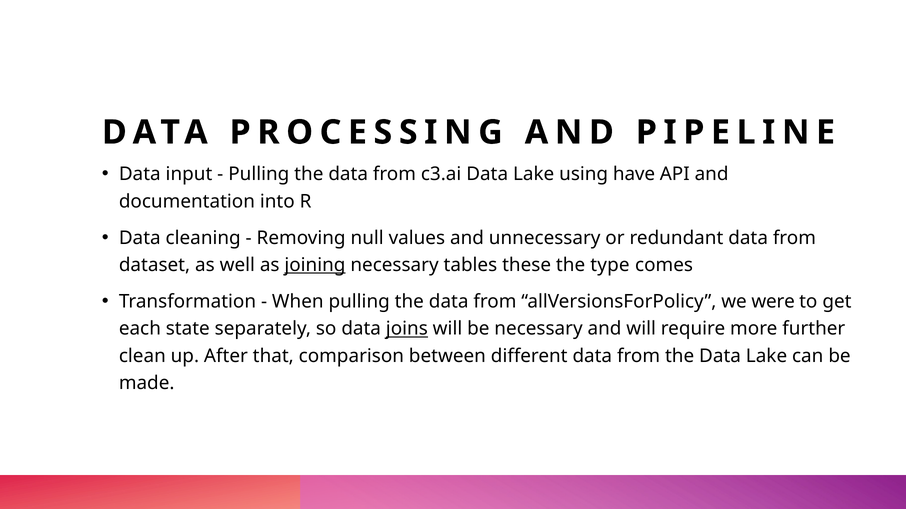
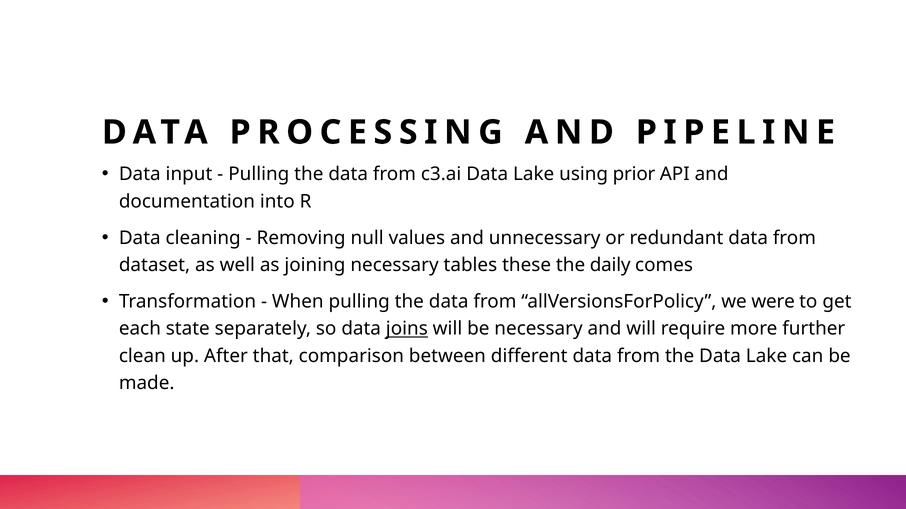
have: have -> prior
joining underline: present -> none
type: type -> daily
